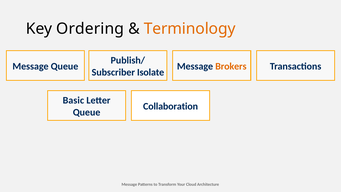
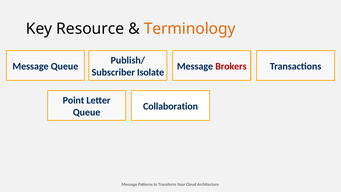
Ordering: Ordering -> Resource
Brokers colour: orange -> red
Basic: Basic -> Point
